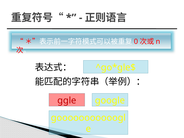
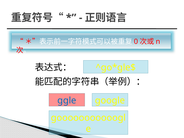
ggle colour: red -> blue
